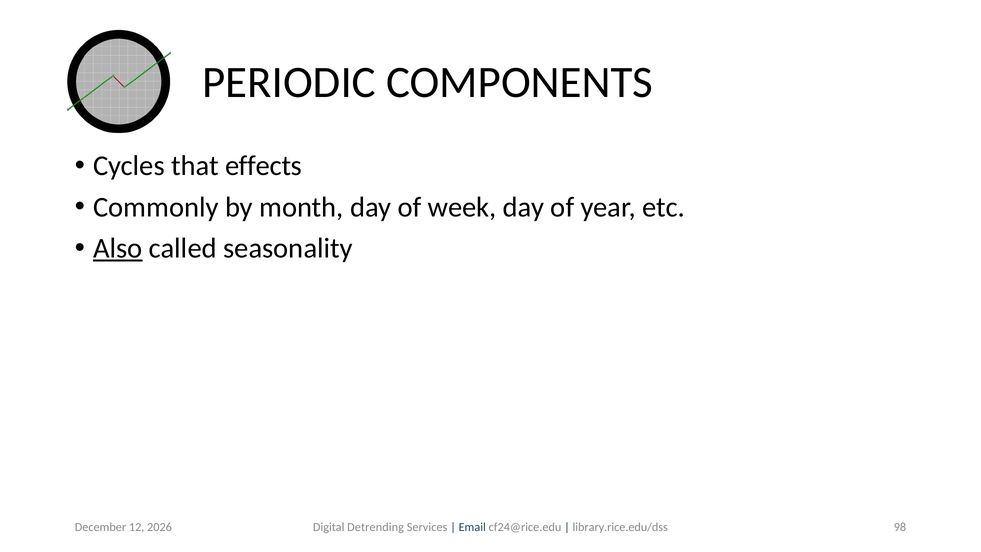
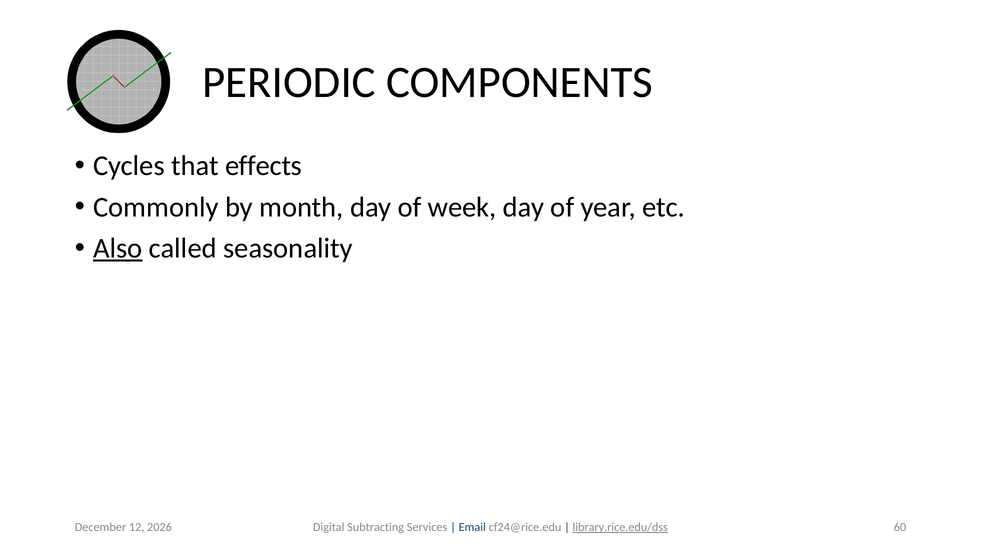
98: 98 -> 60
Detrending: Detrending -> Subtracting
library.rice.edu/dss underline: none -> present
